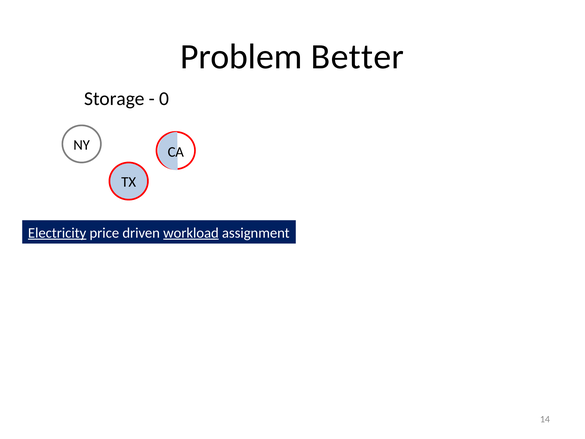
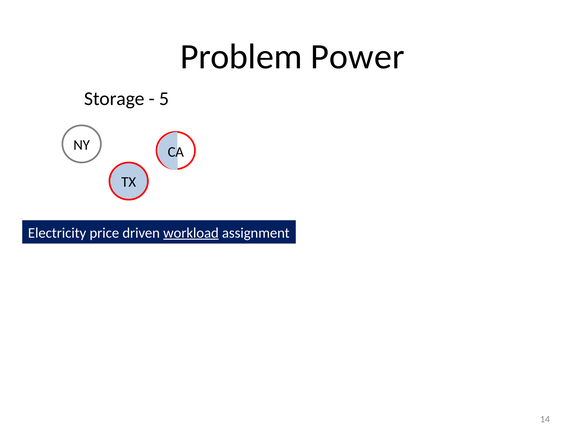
Better: Better -> Power
0: 0 -> 5
Electricity underline: present -> none
